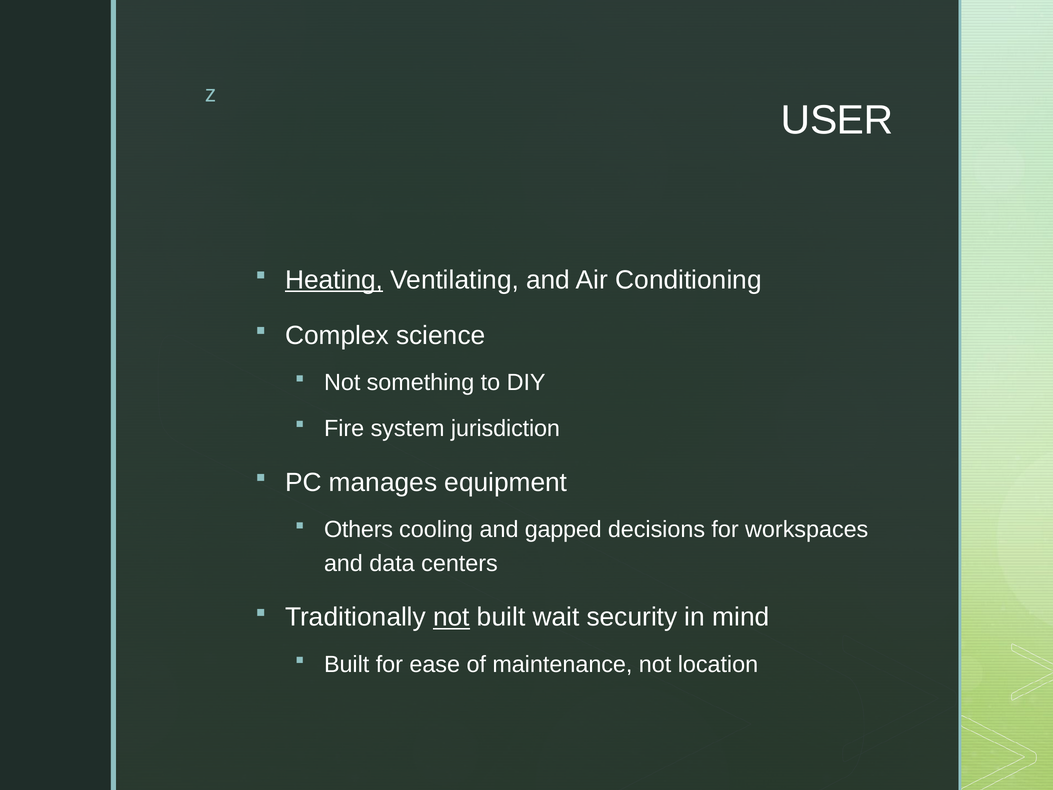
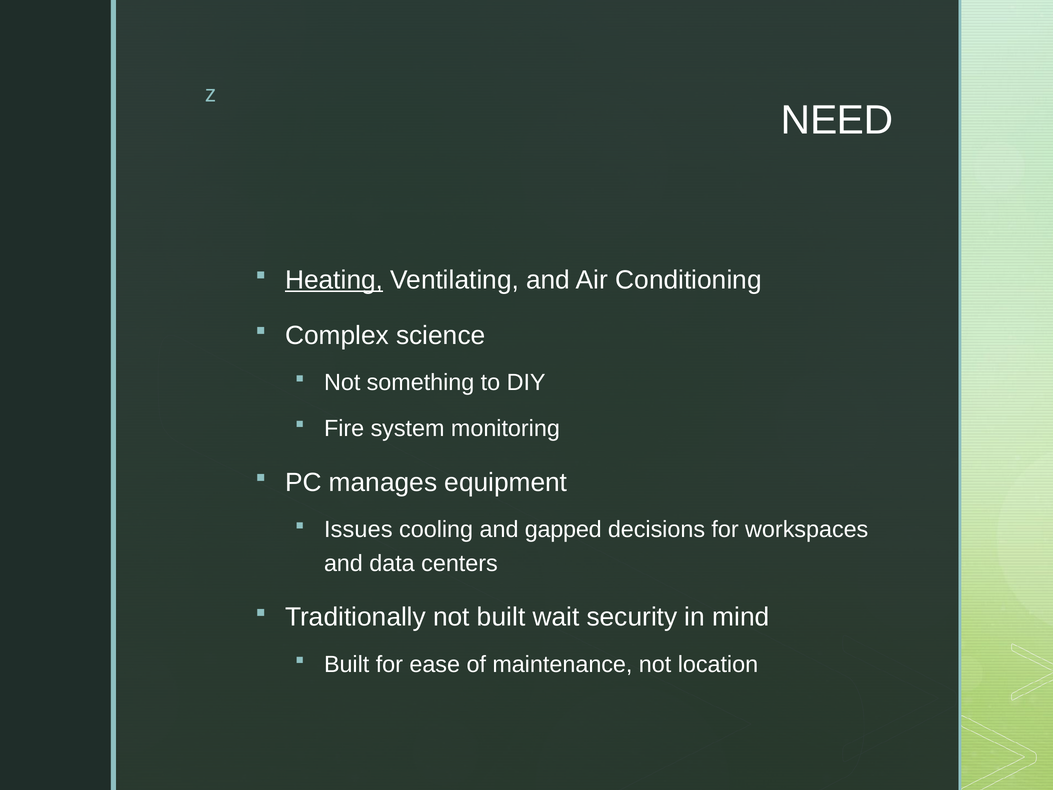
USER: USER -> NEED
jurisdiction: jurisdiction -> monitoring
Others: Others -> Issues
not at (451, 617) underline: present -> none
